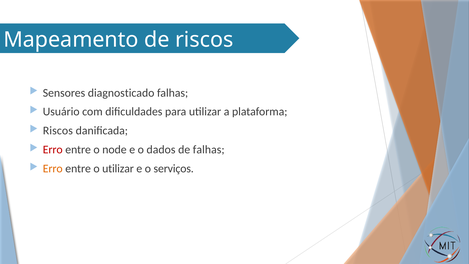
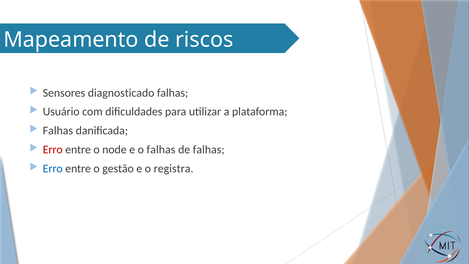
Riscos at (58, 131): Riscos -> Falhas
o dados: dados -> falhas
Erro at (53, 169) colour: orange -> blue
o utilizar: utilizar -> gestão
serviços: serviços -> registra
